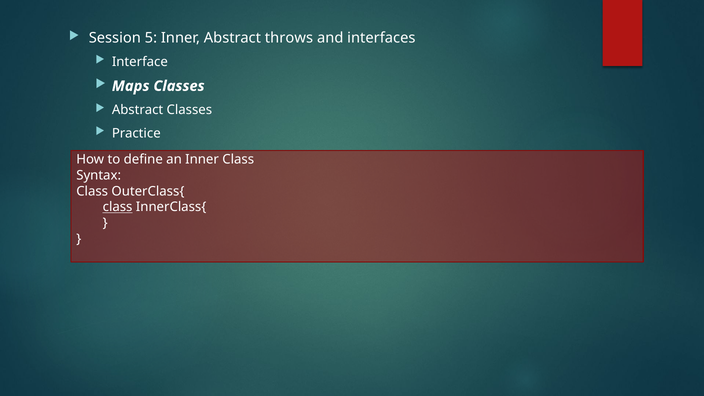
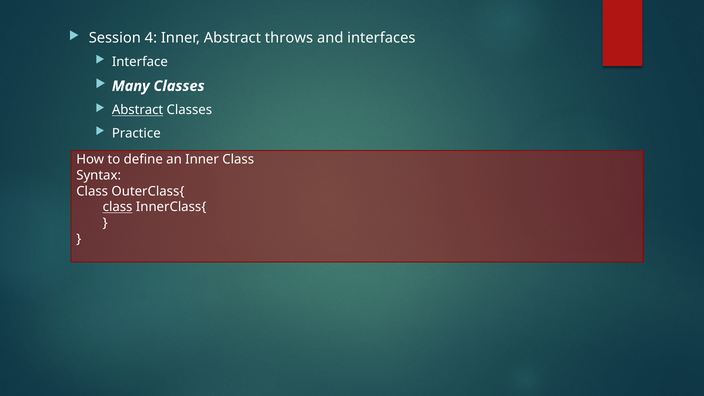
5: 5 -> 4
Maps: Maps -> Many
Abstract at (138, 110) underline: none -> present
